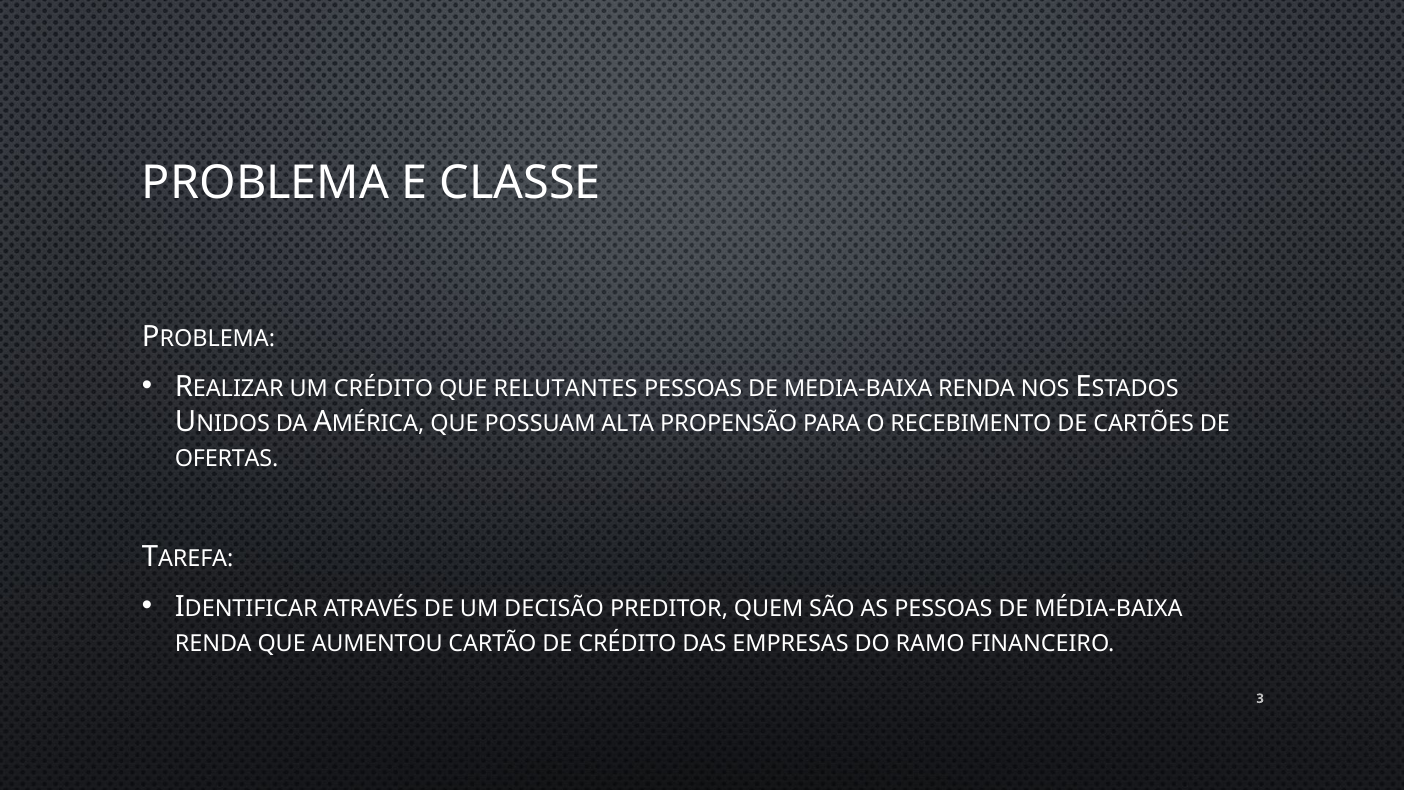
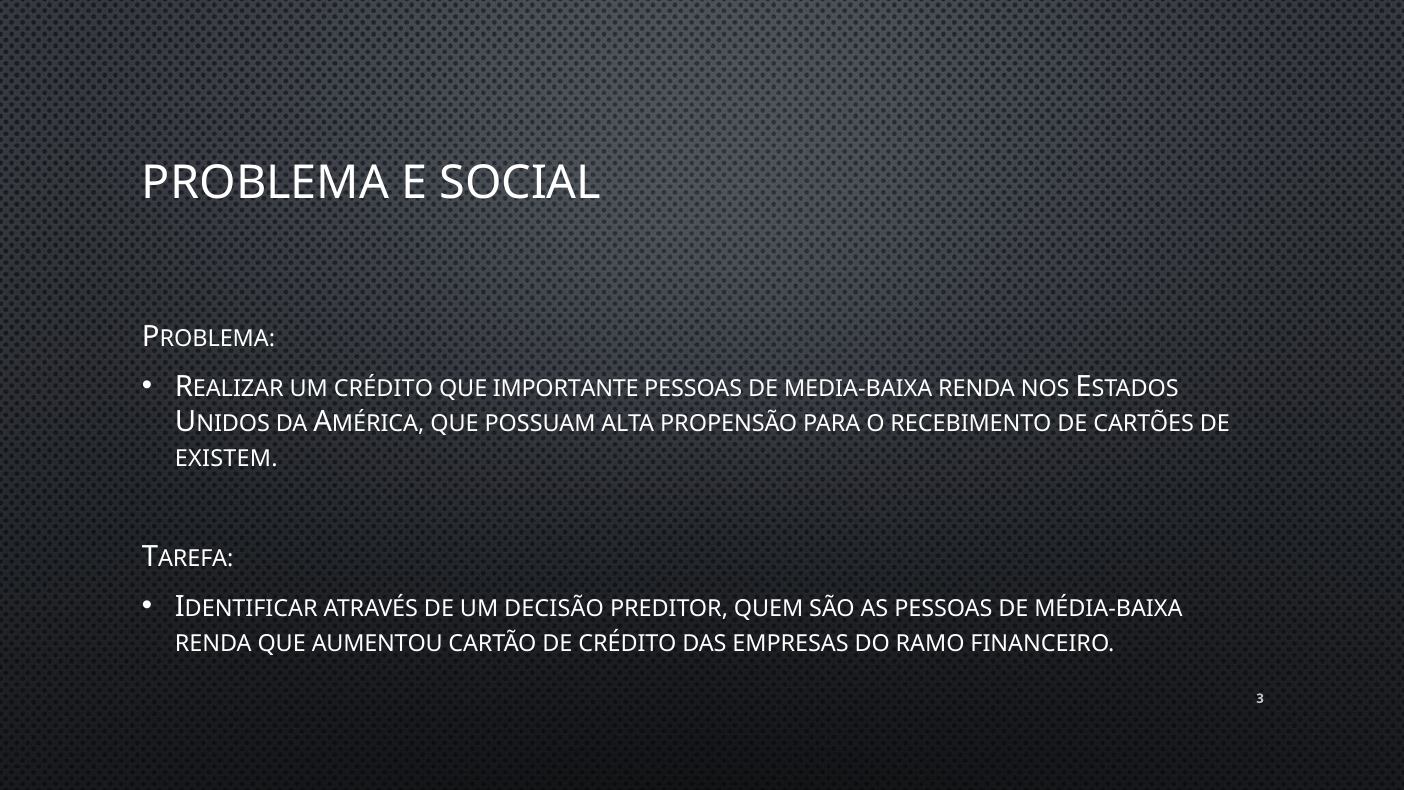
CLASSE: CLASSE -> SOCIAL
RELUTANTES: RELUTANTES -> IMPORTANTE
OFERTAS: OFERTAS -> EXISTEM
